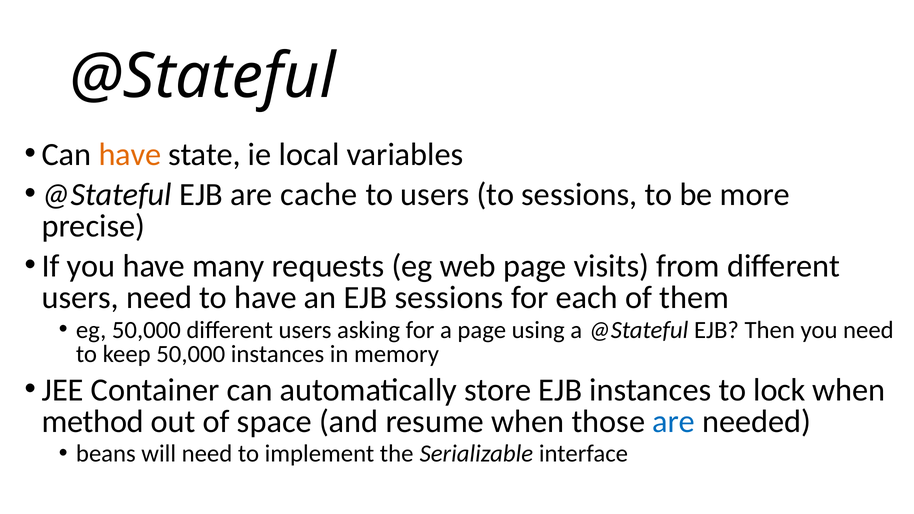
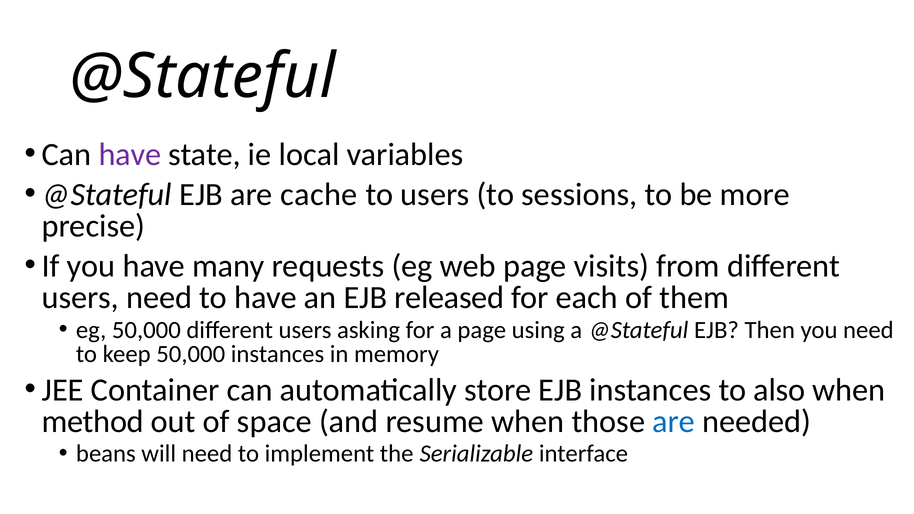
have at (130, 155) colour: orange -> purple
EJB sessions: sessions -> released
lock: lock -> also
